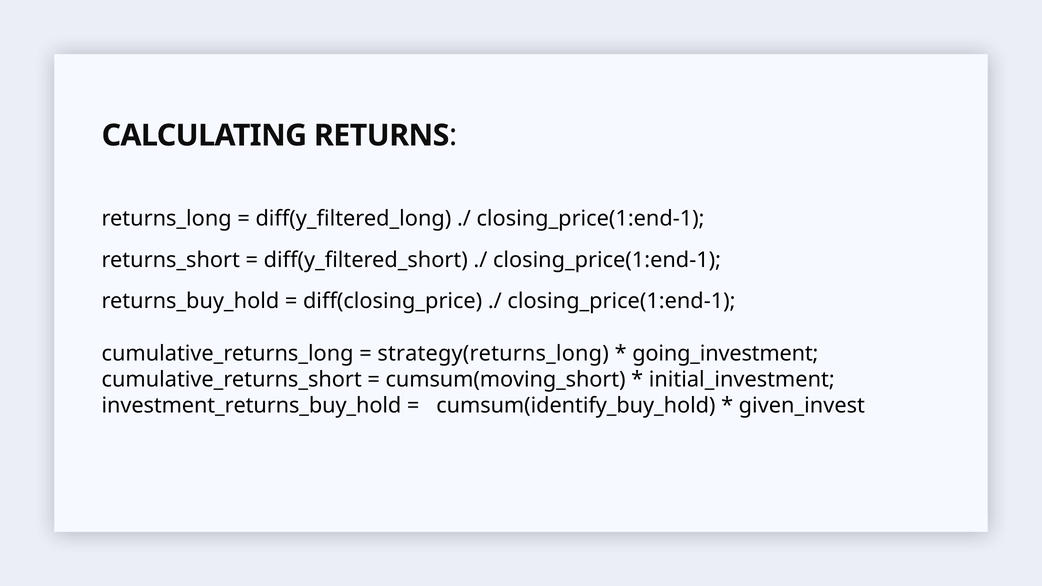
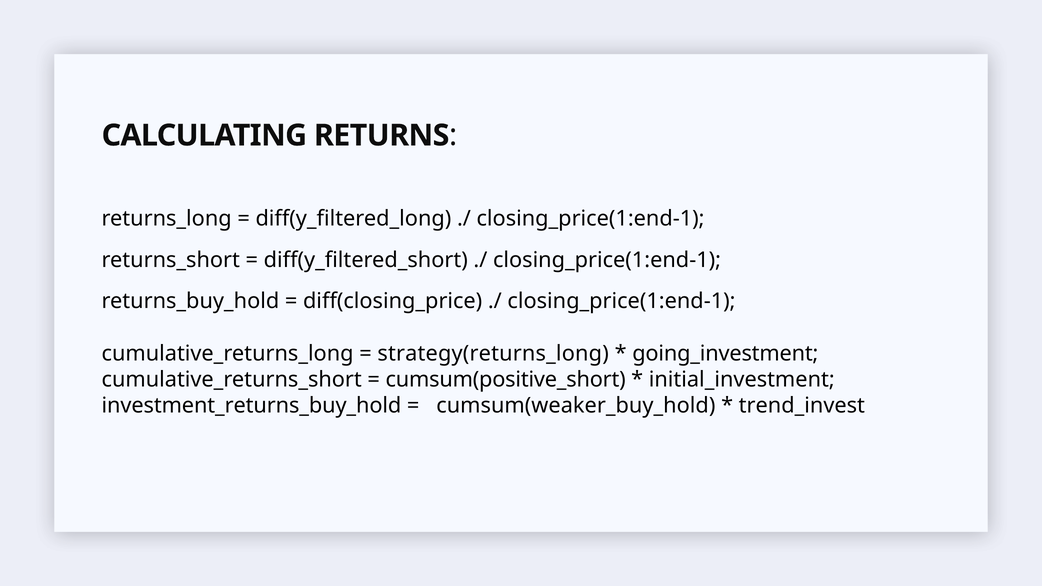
cumsum(moving_short: cumsum(moving_short -> cumsum(positive_short
cumsum(identify_buy_hold: cumsum(identify_buy_hold -> cumsum(weaker_buy_hold
given_invest: given_invest -> trend_invest
